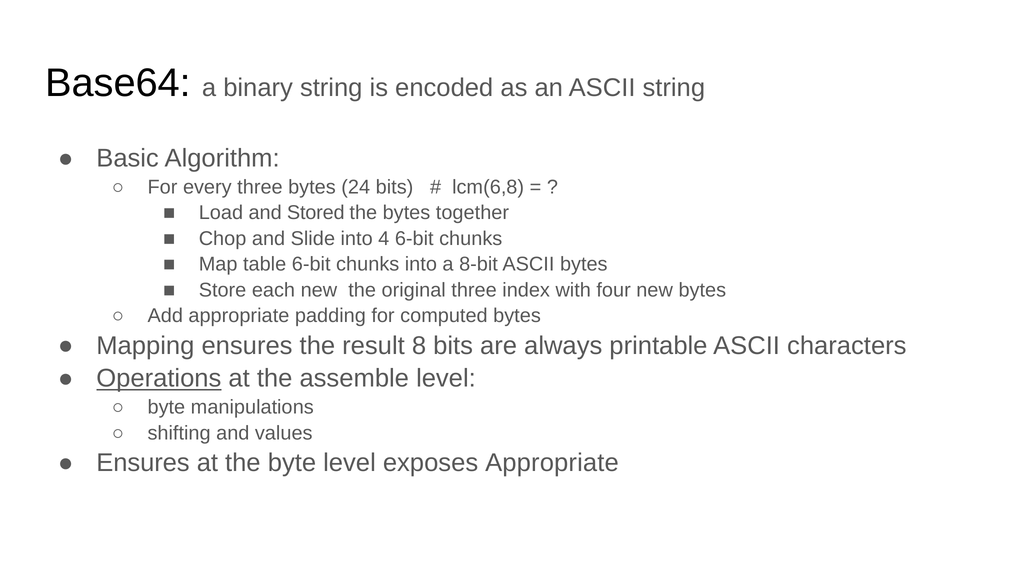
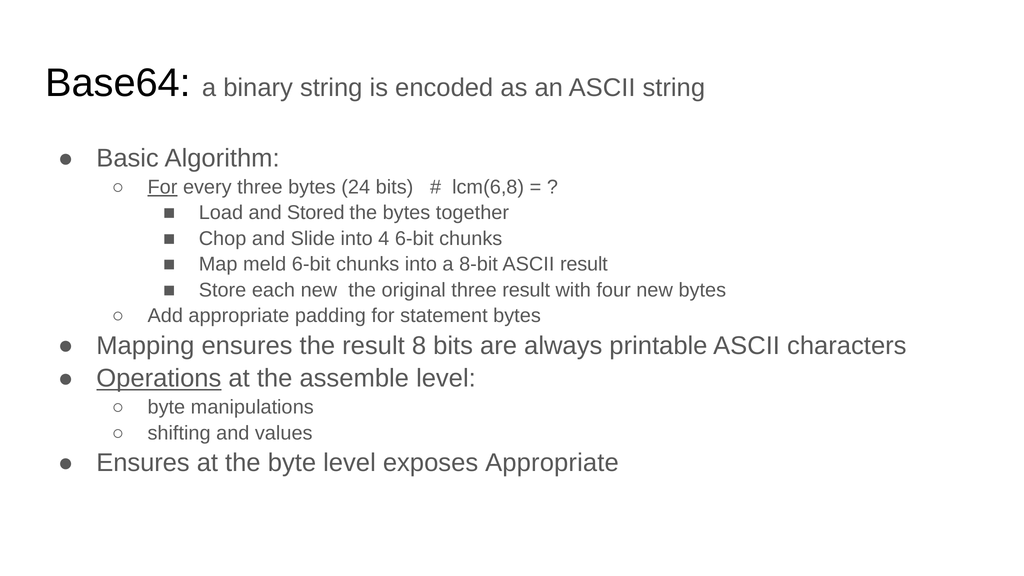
For at (162, 187) underline: none -> present
table: table -> meld
ASCII bytes: bytes -> result
three index: index -> result
computed: computed -> statement
